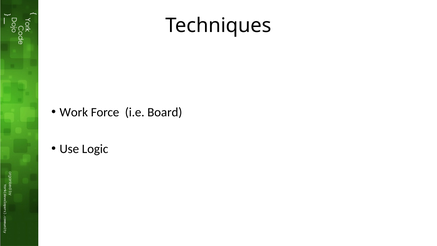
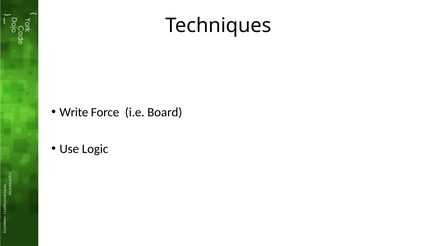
Work: Work -> Write
